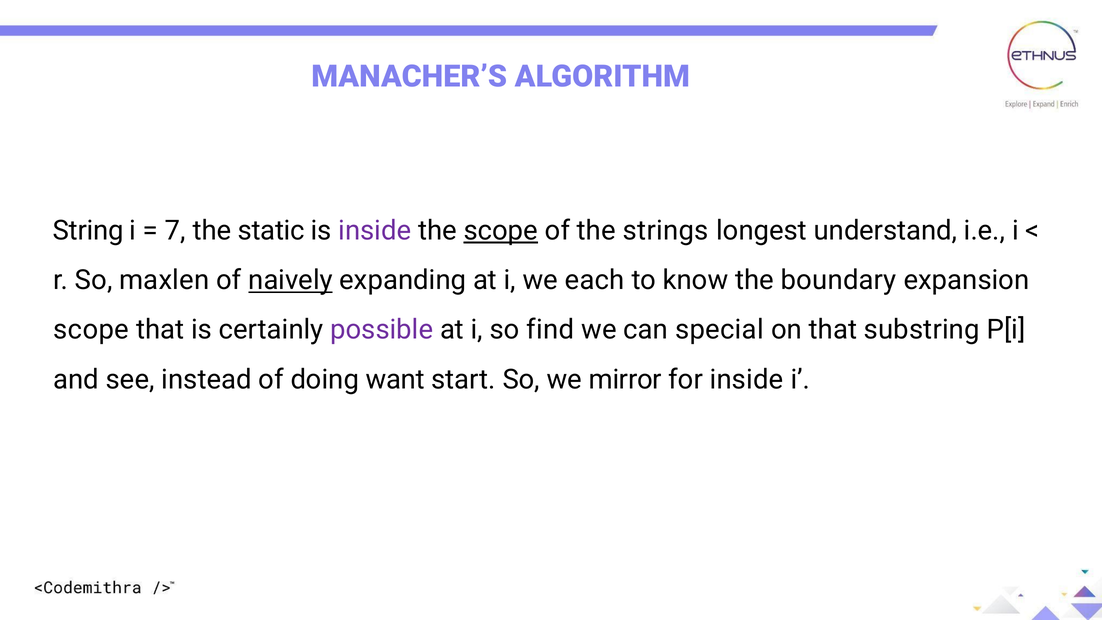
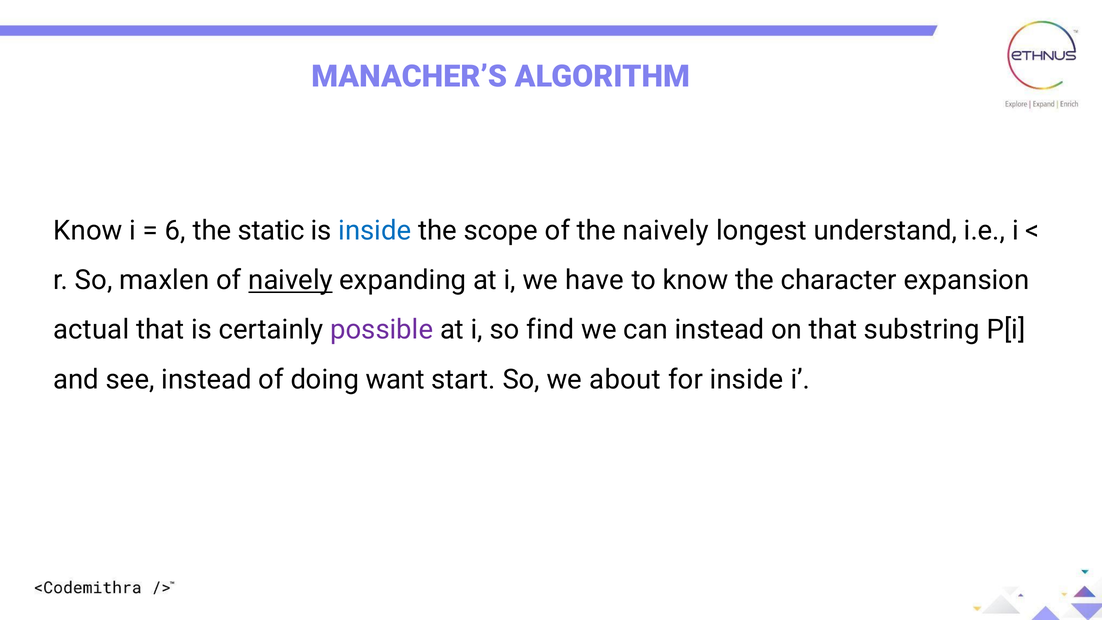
String at (88, 231): String -> Know
7: 7 -> 6
inside at (375, 231) colour: purple -> blue
scope at (501, 231) underline: present -> none
the strings: strings -> naively
each: each -> have
boundary: boundary -> character
scope at (91, 330): scope -> actual
can special: special -> instead
mirror: mirror -> about
